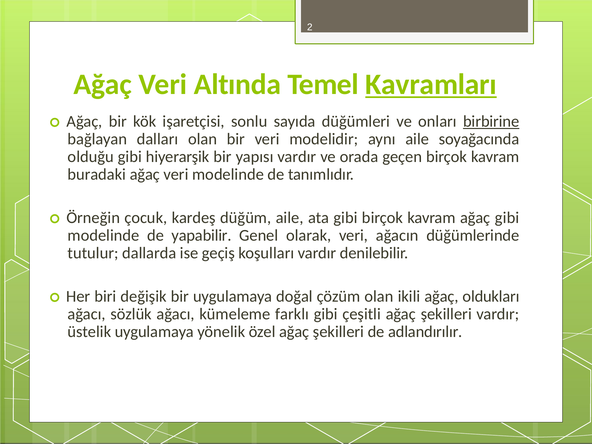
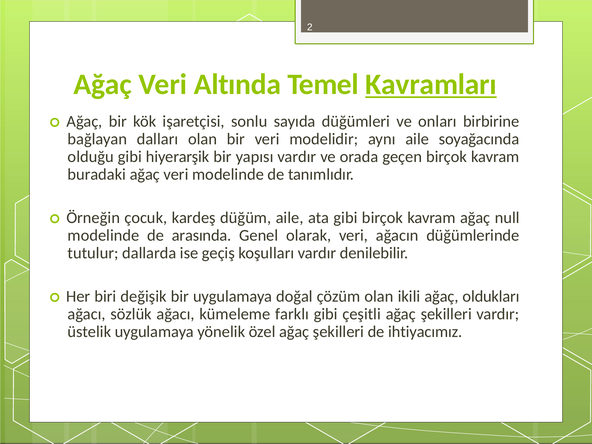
birbirine underline: present -> none
ağaç gibi: gibi -> null
yapabilir: yapabilir -> arasında
adlandırılır: adlandırılır -> ihtiyacımız
